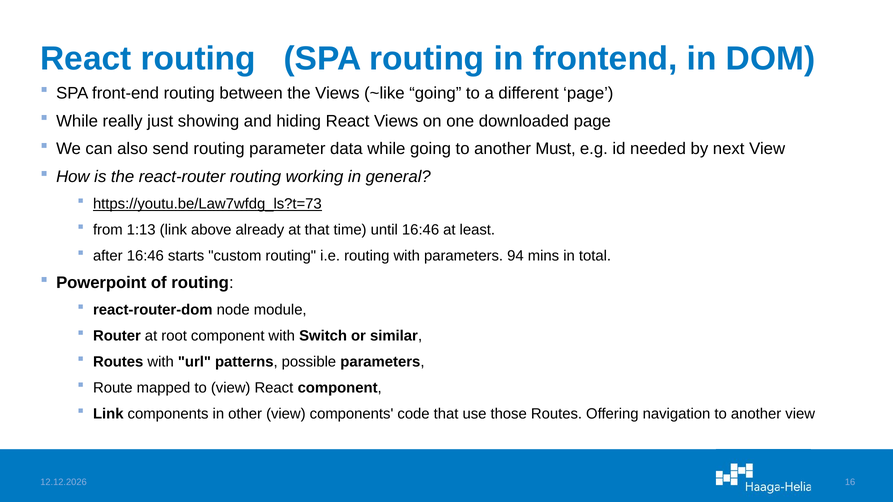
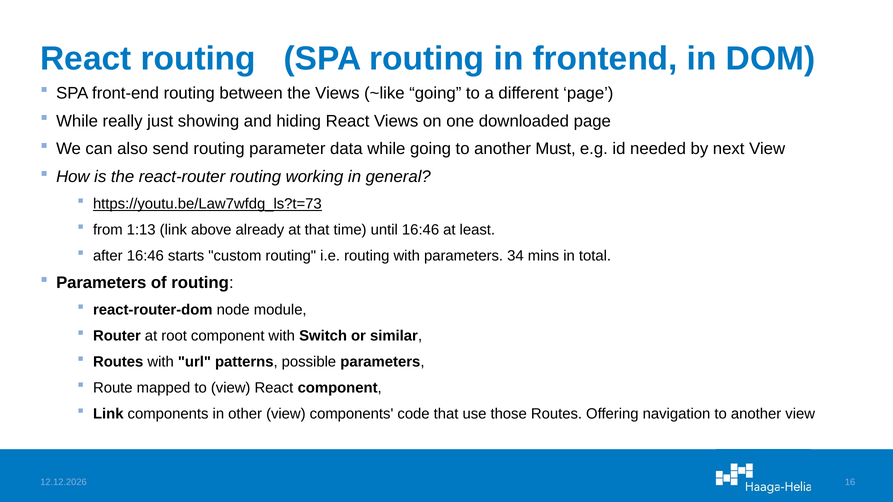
94: 94 -> 34
Powerpoint at (101, 283): Powerpoint -> Parameters
